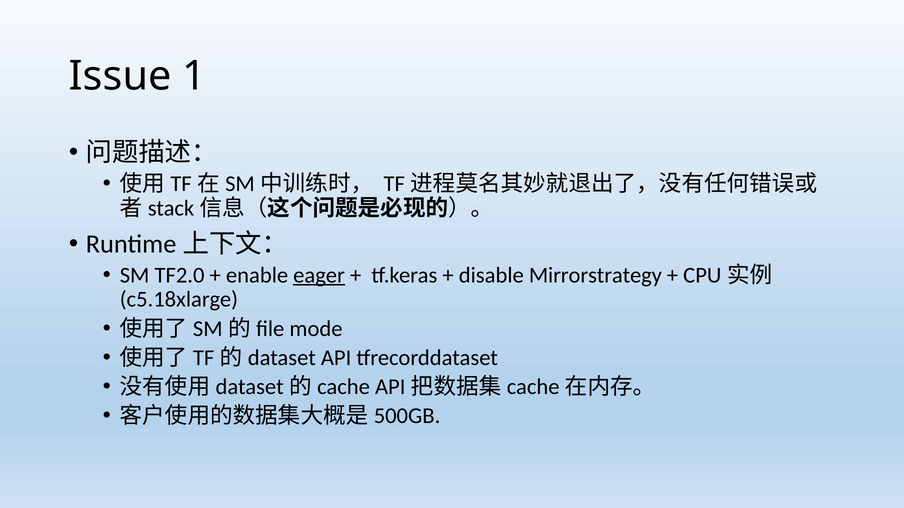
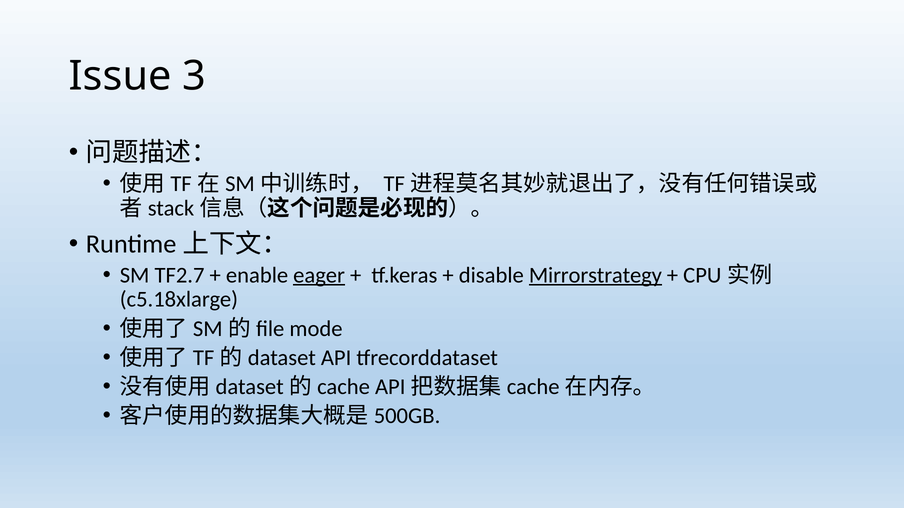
1: 1 -> 3
TF2.0: TF2.0 -> TF2.7
Mirrorstrategy underline: none -> present
